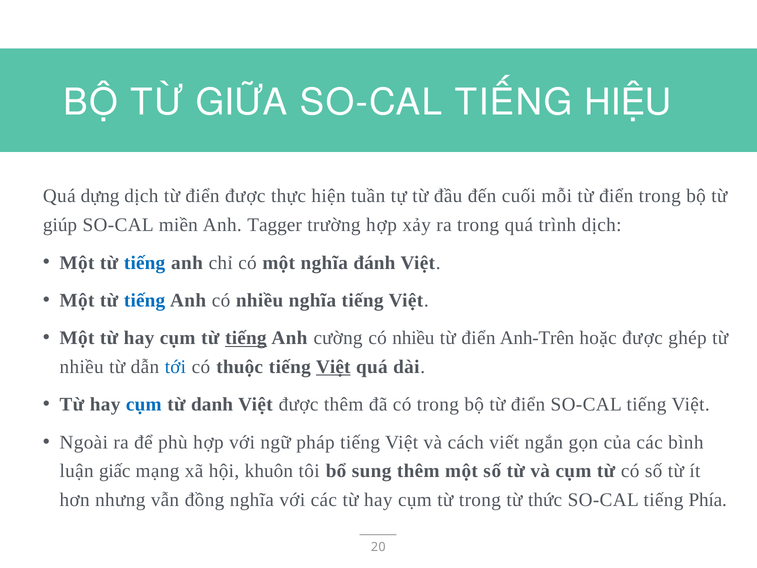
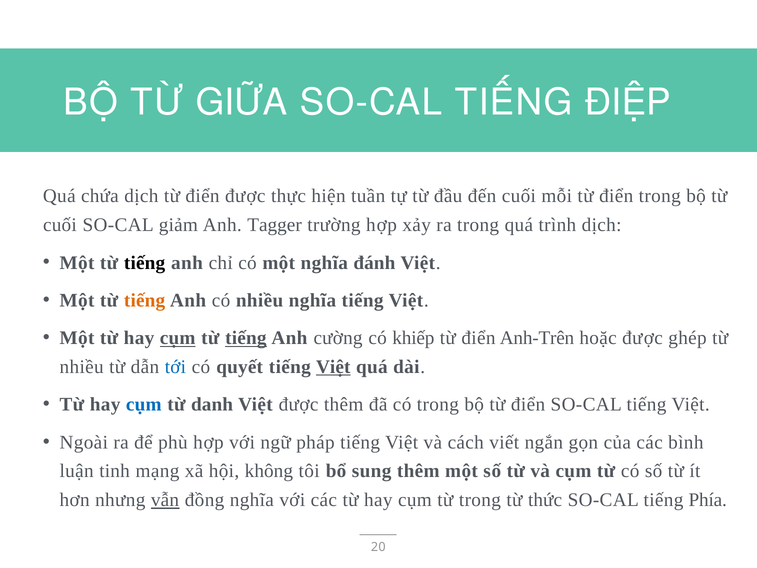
HIỆU: HIỆU -> ĐIỆP
dựng: dựng -> chứa
giúp at (60, 225): giúp -> cuối
miền: miền -> giảm
tiếng at (145, 263) colour: blue -> black
tiếng at (145, 300) colour: blue -> orange
cụm at (178, 338) underline: none -> present
có nhiều: nhiều -> khiếp
thuộc: thuộc -> quyết
giấc: giấc -> tinh
khuôn: khuôn -> không
vẫn underline: none -> present
